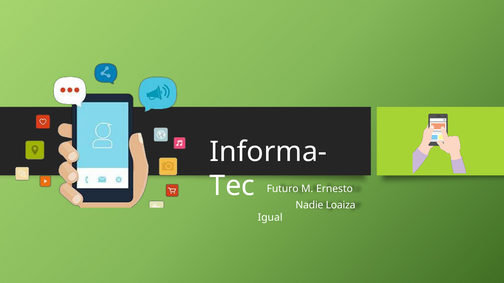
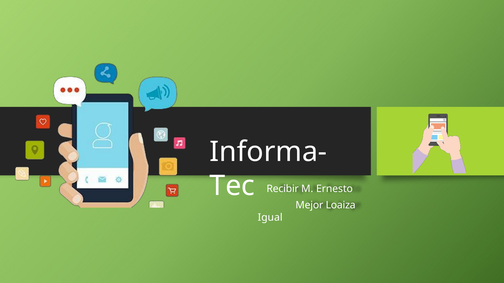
Futuro: Futuro -> Recibir
Nadie: Nadie -> Mejor
